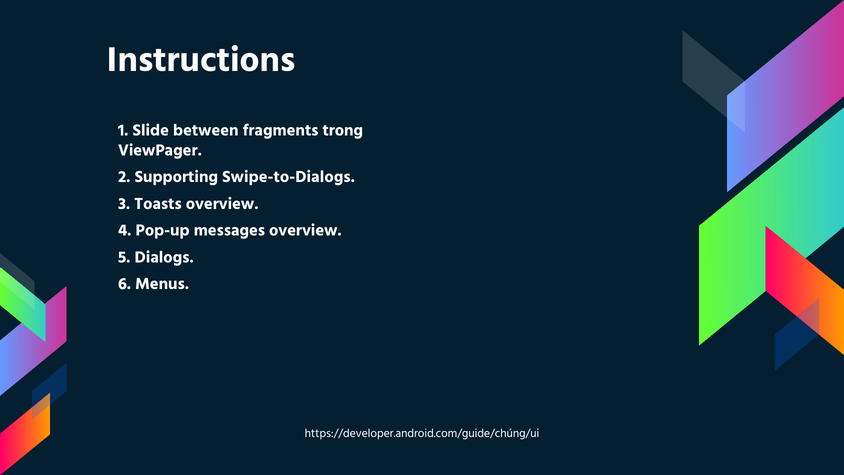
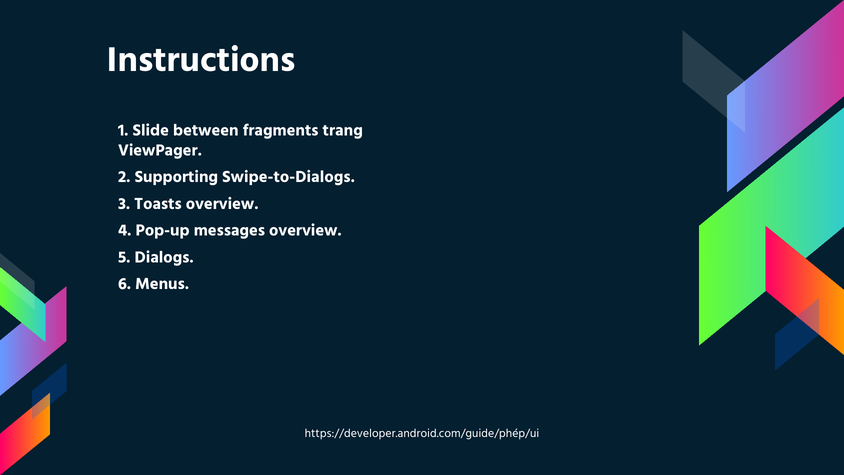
trong: trong -> trang
https://developer.android.com/guide/chúng/ui: https://developer.android.com/guide/chúng/ui -> https://developer.android.com/guide/phép/ui
